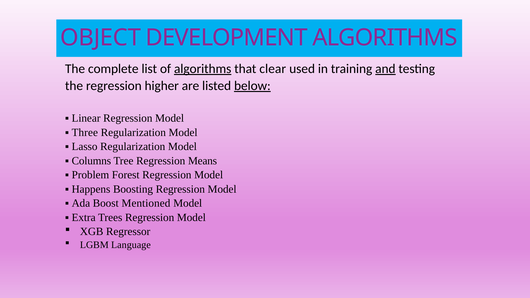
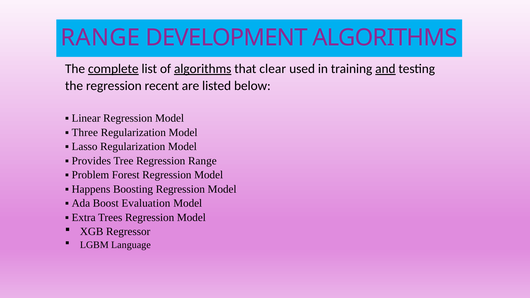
OBJECT at (101, 38): OBJECT -> RANGE
complete underline: none -> present
higher: higher -> recent
below underline: present -> none
Columns: Columns -> Provides
Regression Means: Means -> Range
Mentioned: Mentioned -> Evaluation
